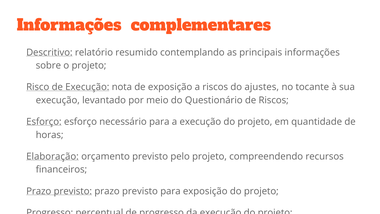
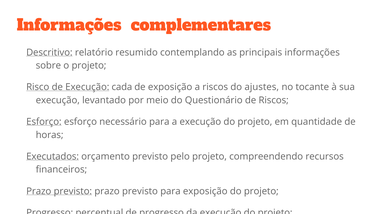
nota: nota -> cada
Elaboração: Elaboração -> Executados
